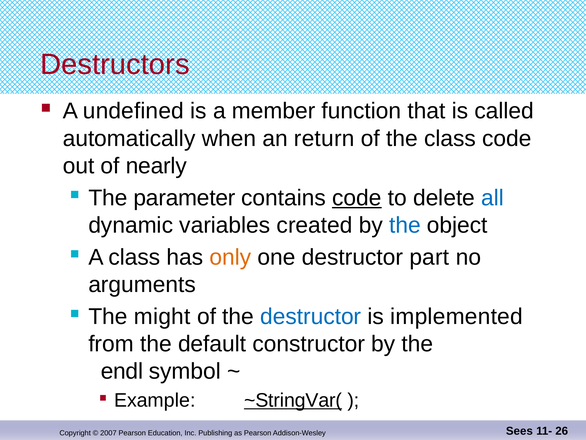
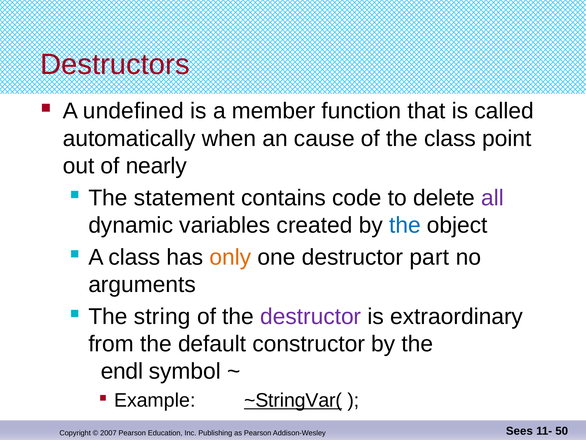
return: return -> cause
class code: code -> point
parameter: parameter -> statement
code at (357, 198) underline: present -> none
all colour: blue -> purple
might: might -> string
destructor at (311, 316) colour: blue -> purple
implemented: implemented -> extraordinary
26: 26 -> 50
